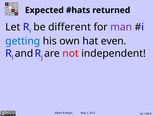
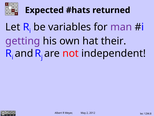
different: different -> variables
getting colour: blue -> purple
even: even -> their
